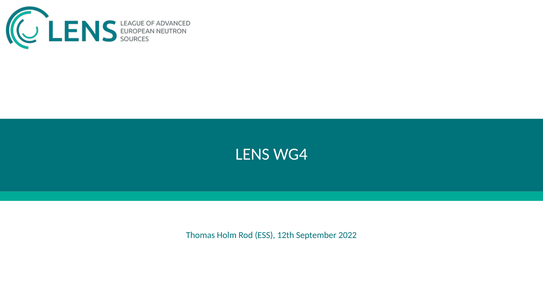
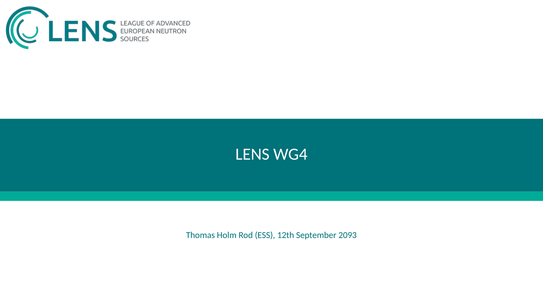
2022: 2022 -> 2093
